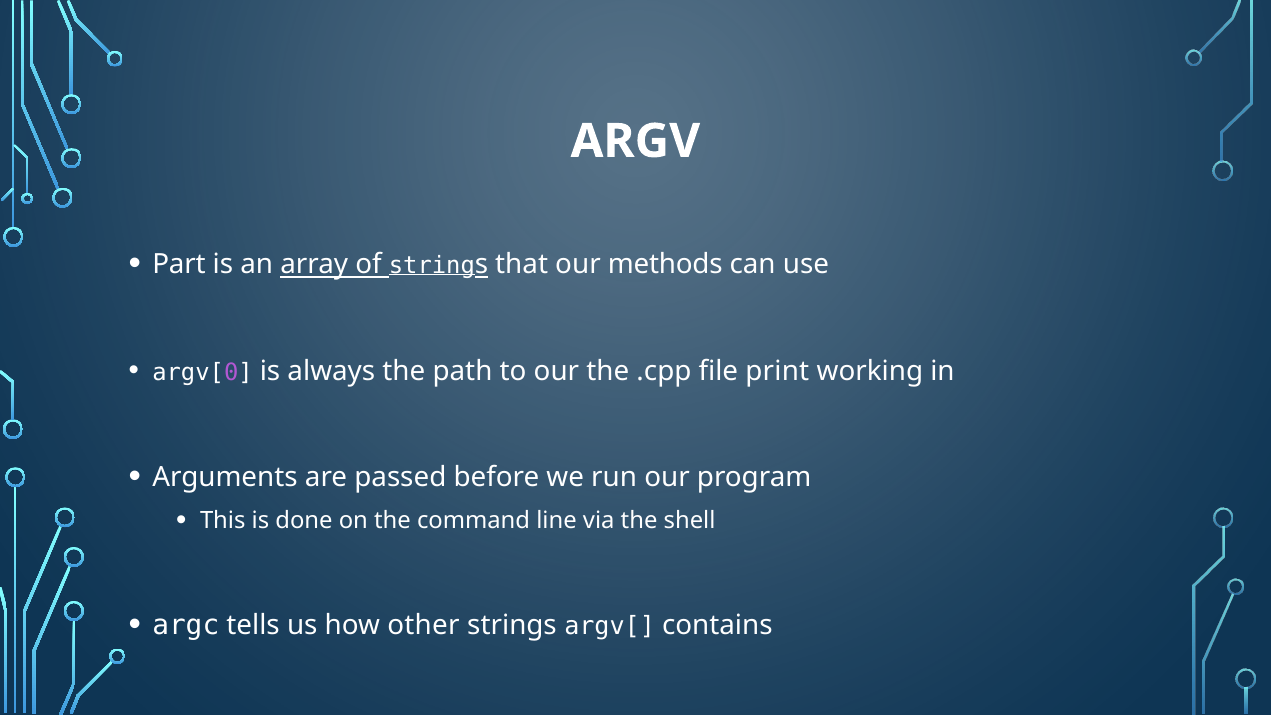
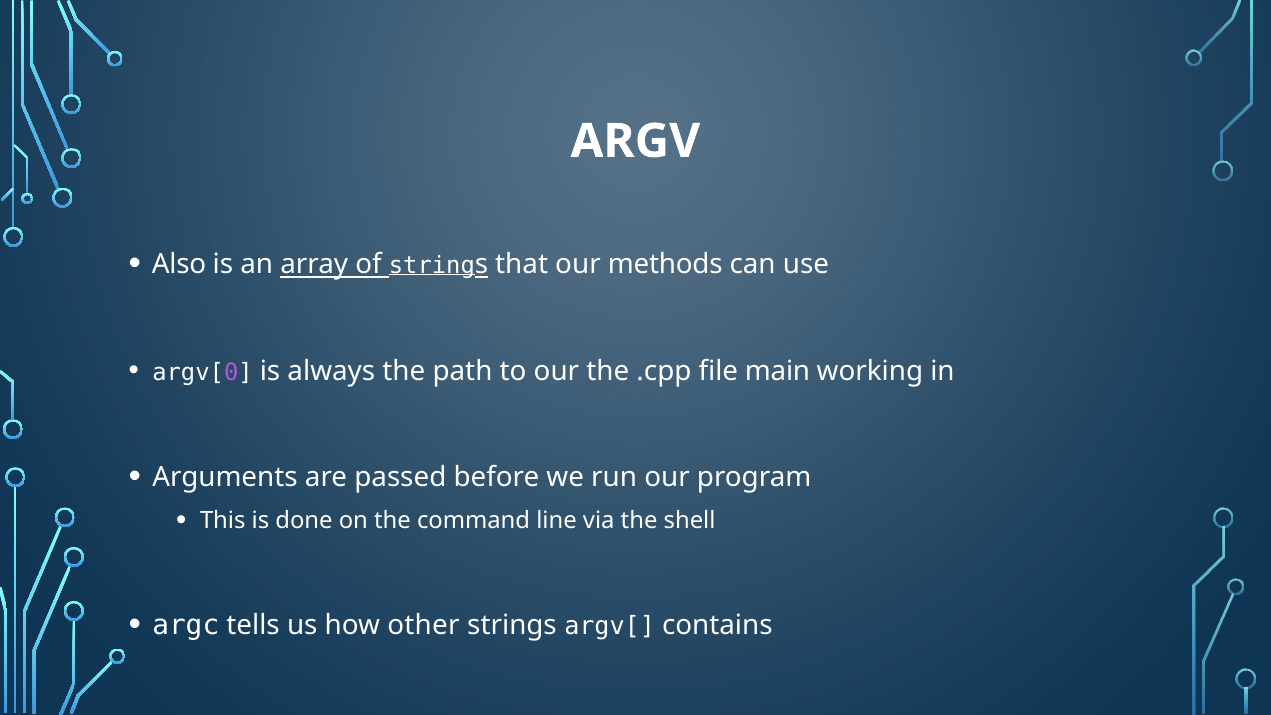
Part: Part -> Also
print: print -> main
